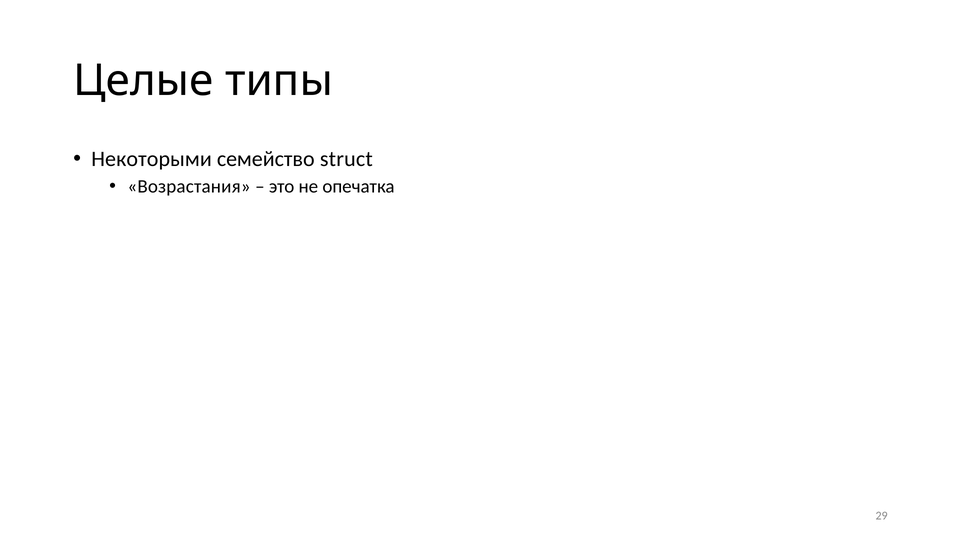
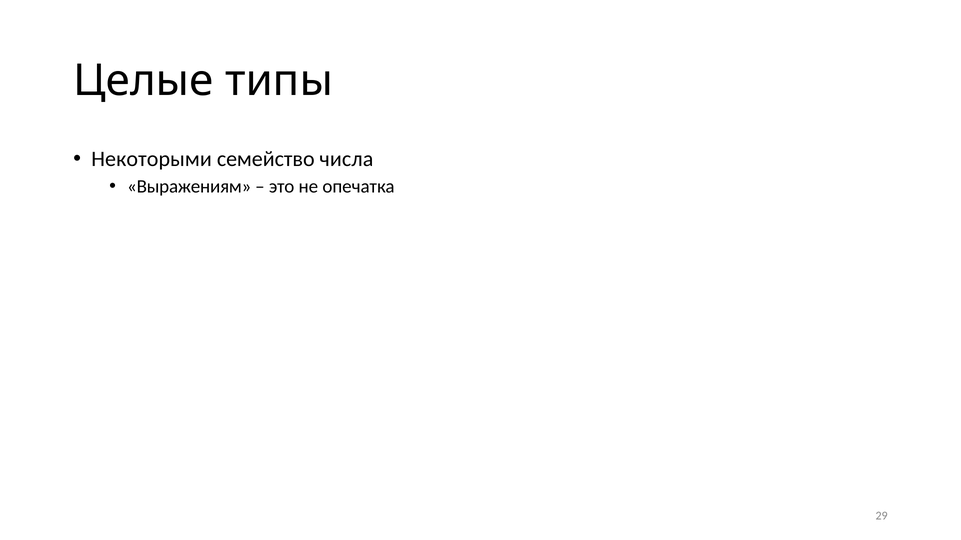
struct: struct -> числа
Возрастания: Возрастания -> Выражениям
